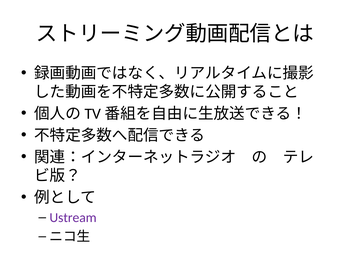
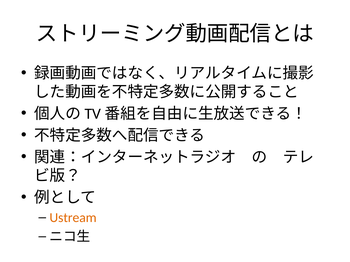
Ustream colour: purple -> orange
